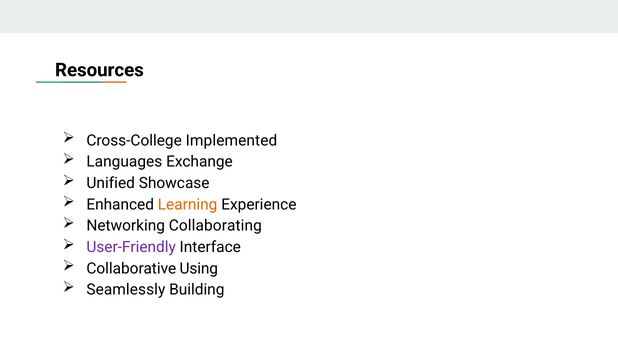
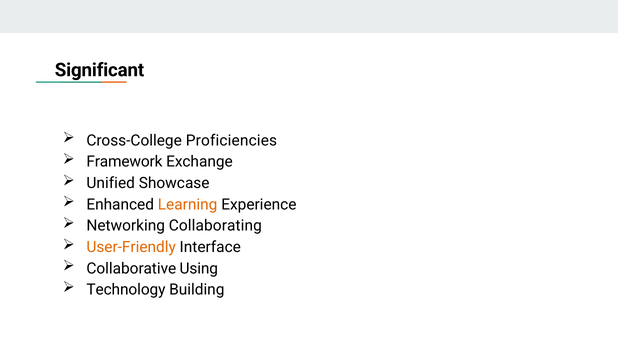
Resources: Resources -> Significant
Implemented: Implemented -> Proficiencies
Languages: Languages -> Framework
User-Friendly colour: purple -> orange
Seamlessly: Seamlessly -> Technology
